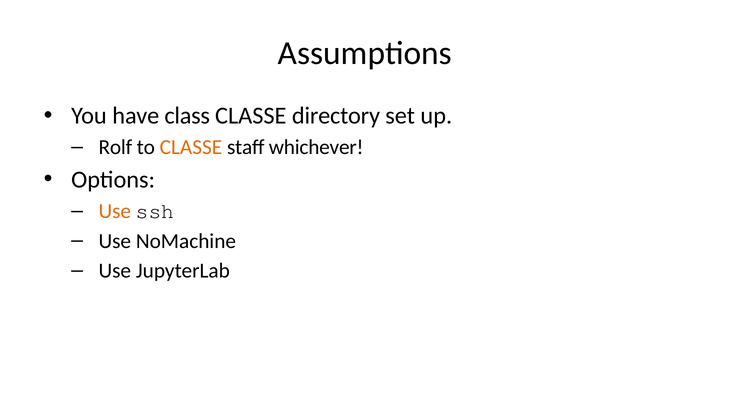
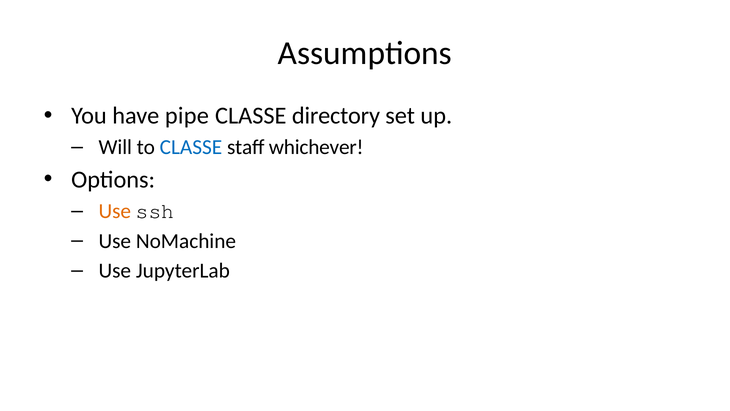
class: class -> pipe
Rolf: Rolf -> Will
CLASSE at (191, 147) colour: orange -> blue
